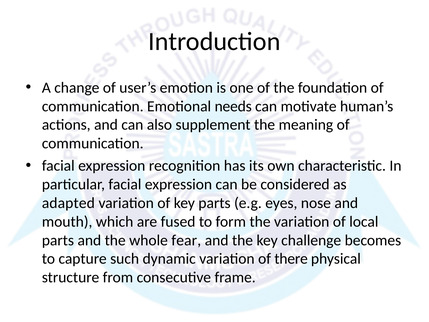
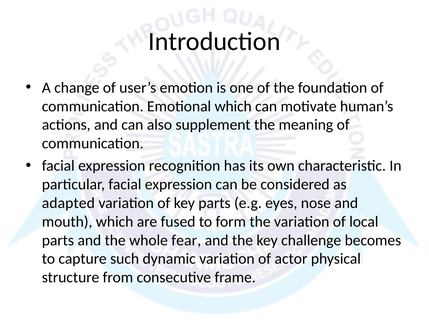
Emotional needs: needs -> which
there: there -> actor
